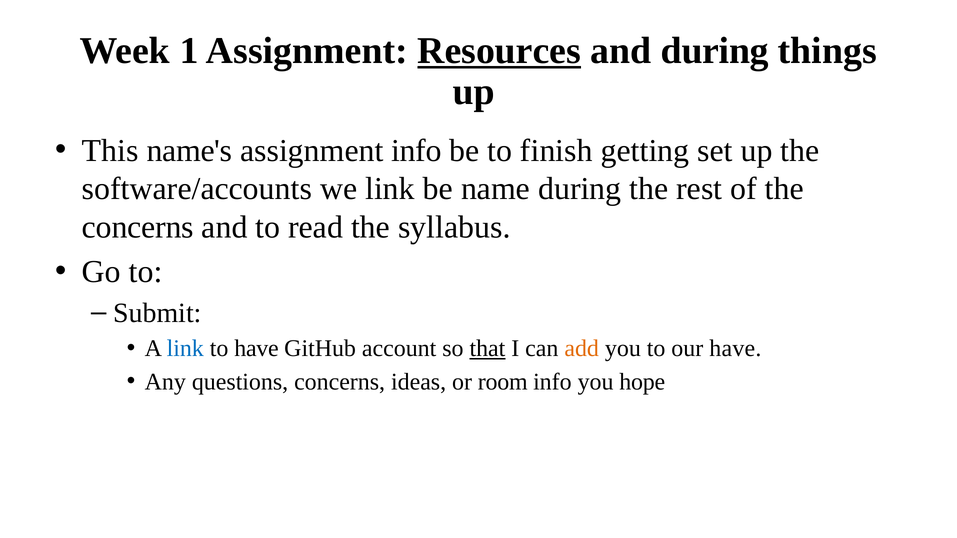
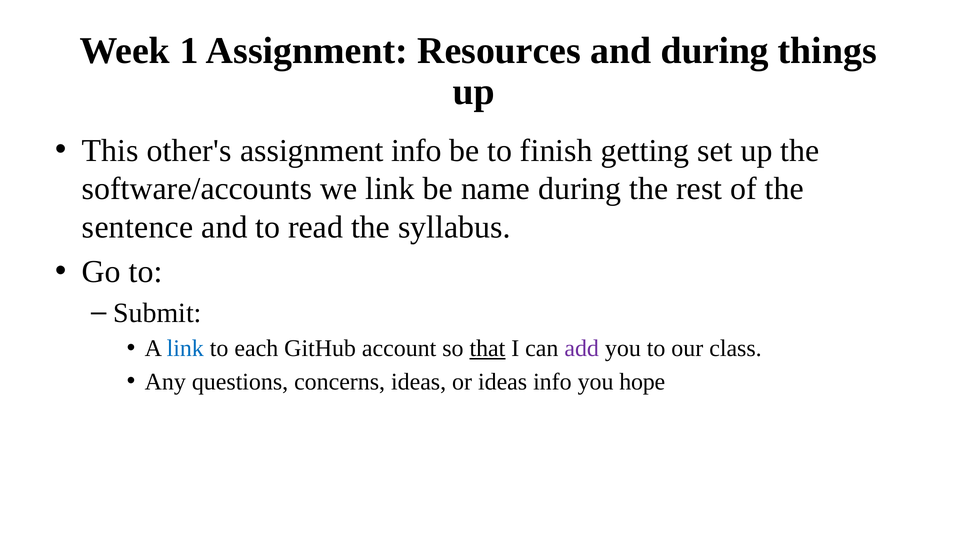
Resources underline: present -> none
name's: name's -> other's
concerns at (138, 227): concerns -> sentence
to have: have -> each
add colour: orange -> purple
our have: have -> class
or room: room -> ideas
